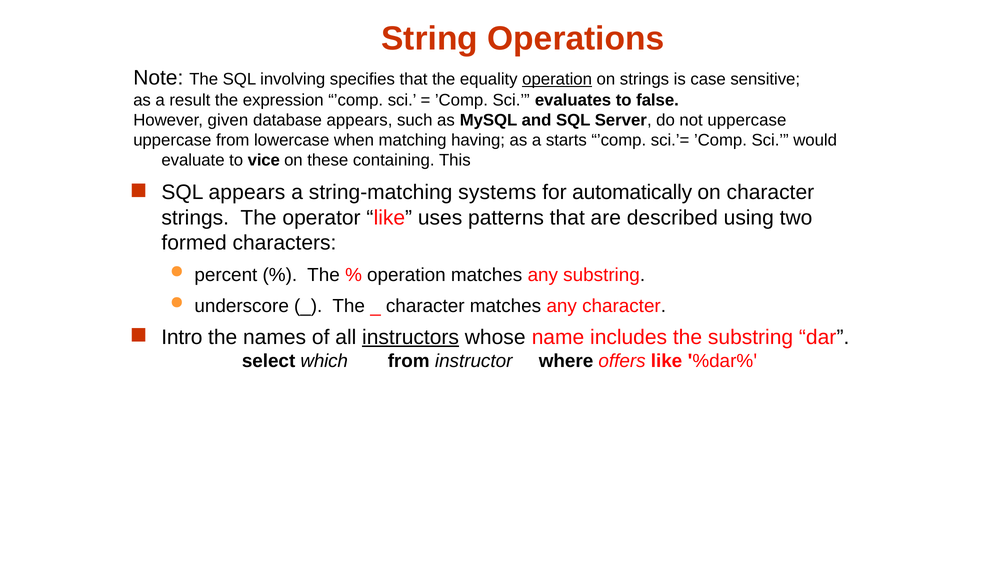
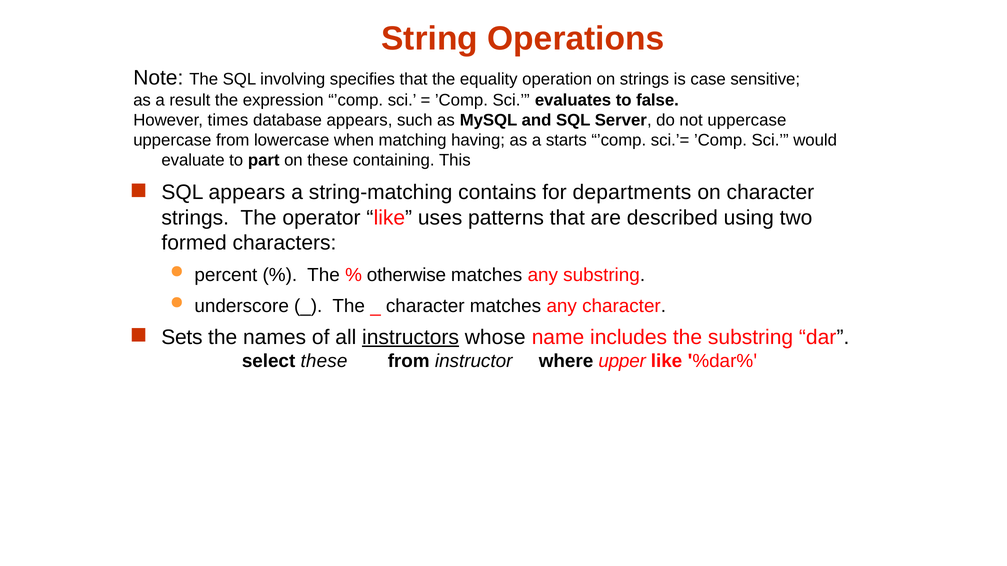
operation at (557, 79) underline: present -> none
given: given -> times
vice: vice -> part
systems: systems -> contains
automatically: automatically -> departments
operation at (406, 275): operation -> otherwise
Intro: Intro -> Sets
select which: which -> these
offers: offers -> upper
